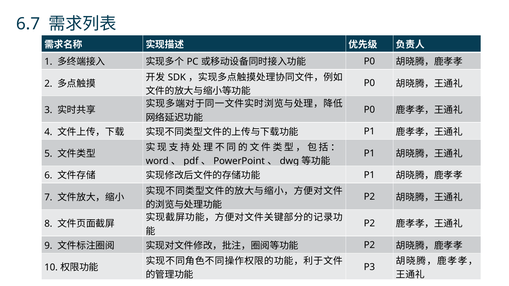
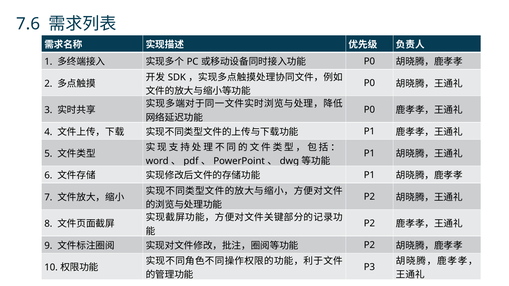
6.7: 6.7 -> 7.6
